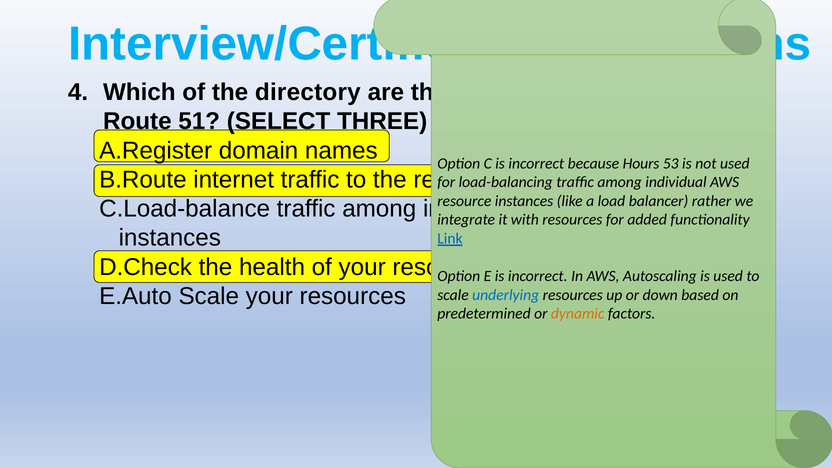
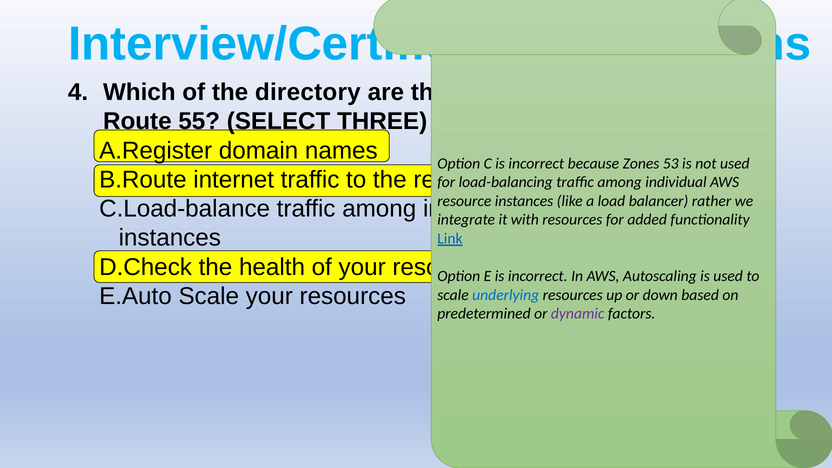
51: 51 -> 55
Hours: Hours -> Zones
dynamic colour: orange -> purple
